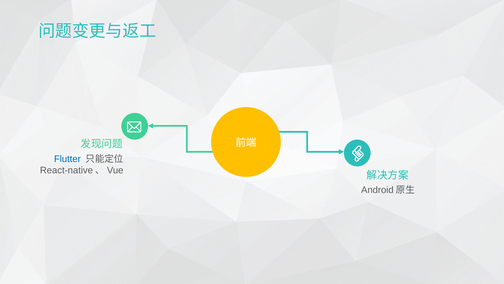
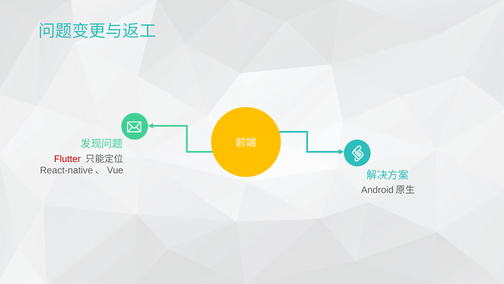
Flutter colour: blue -> red
